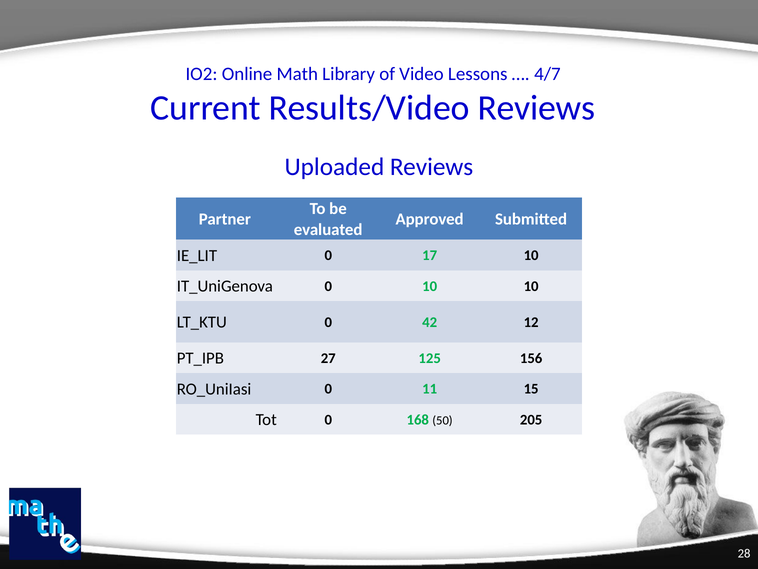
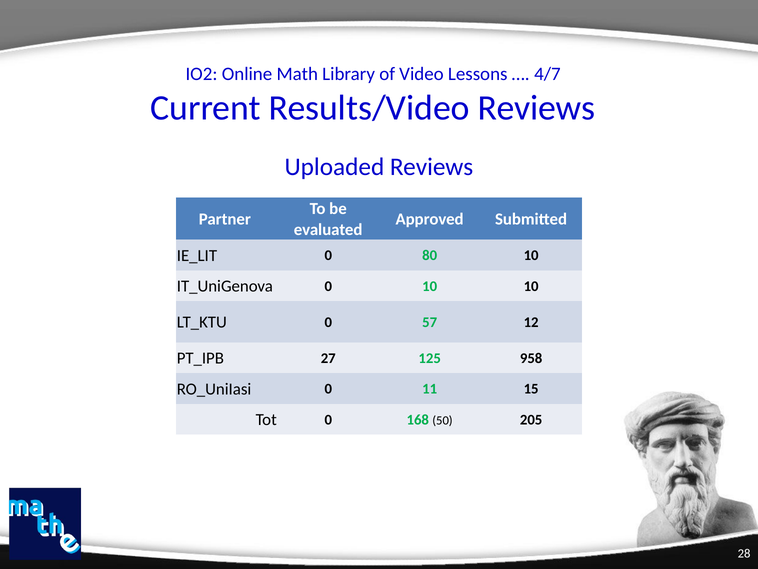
17: 17 -> 80
42: 42 -> 57
156: 156 -> 958
